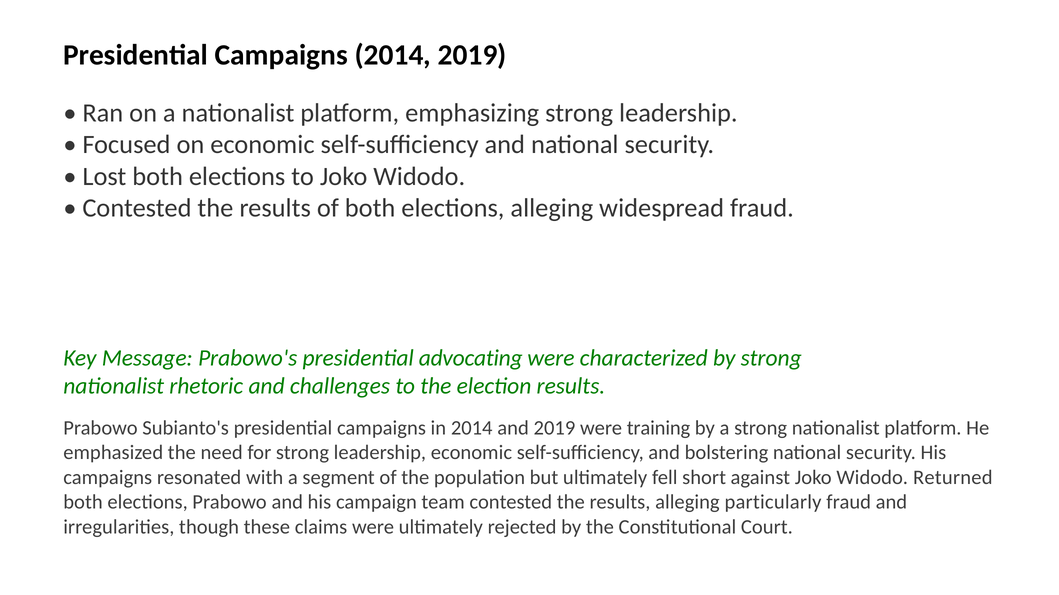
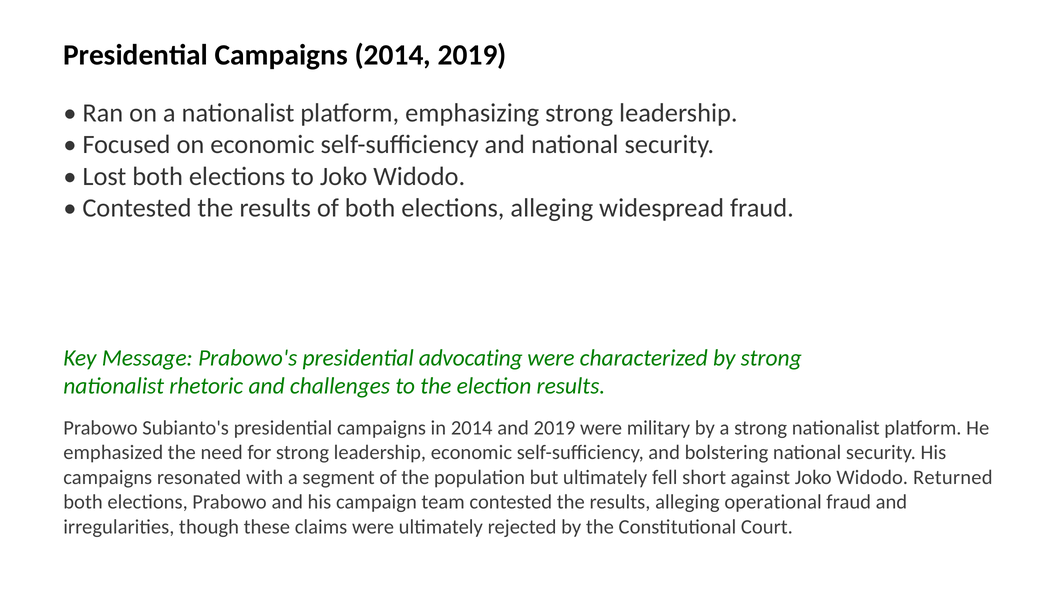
training: training -> military
particularly: particularly -> operational
